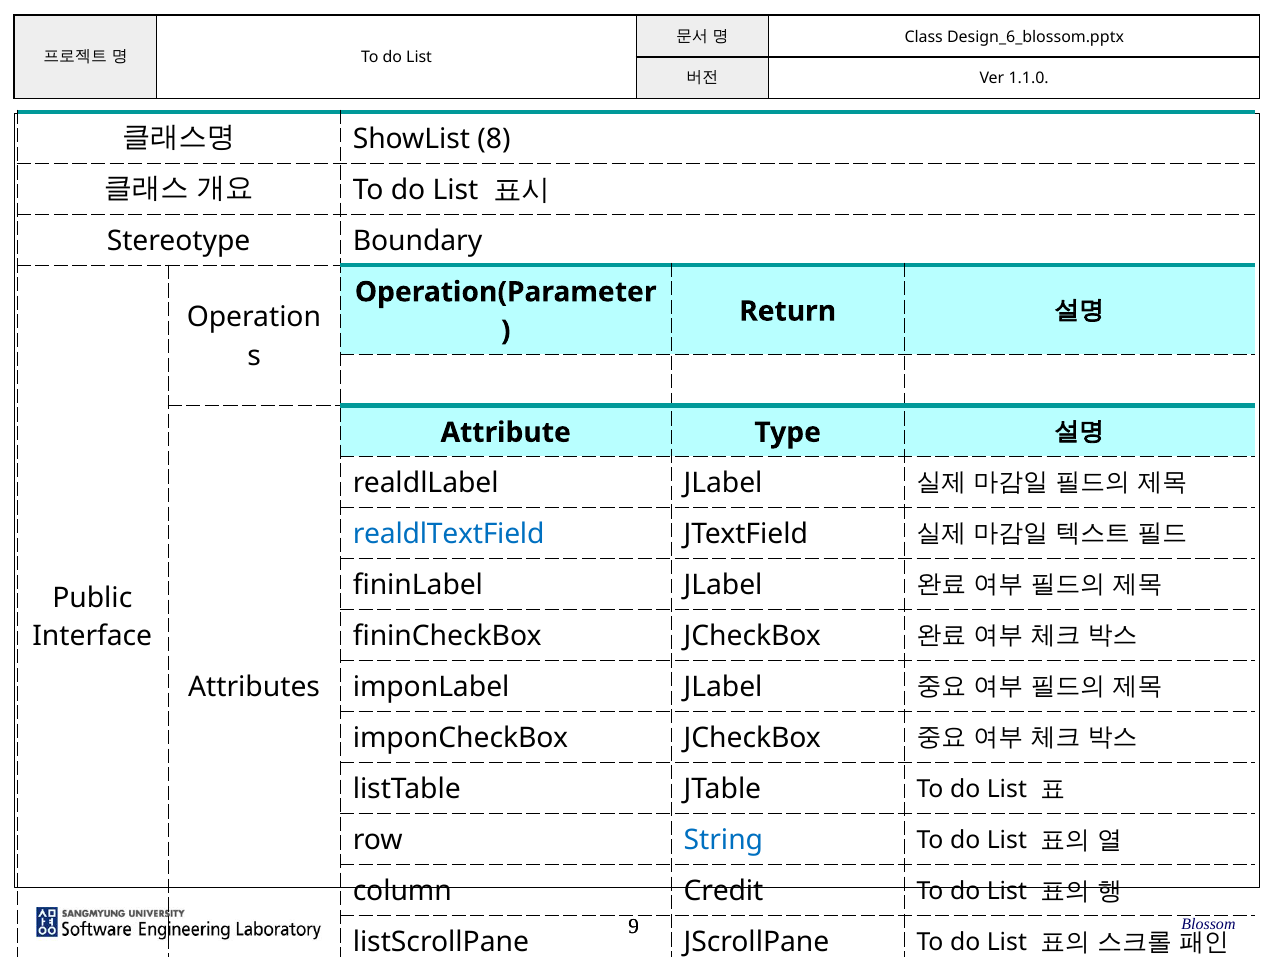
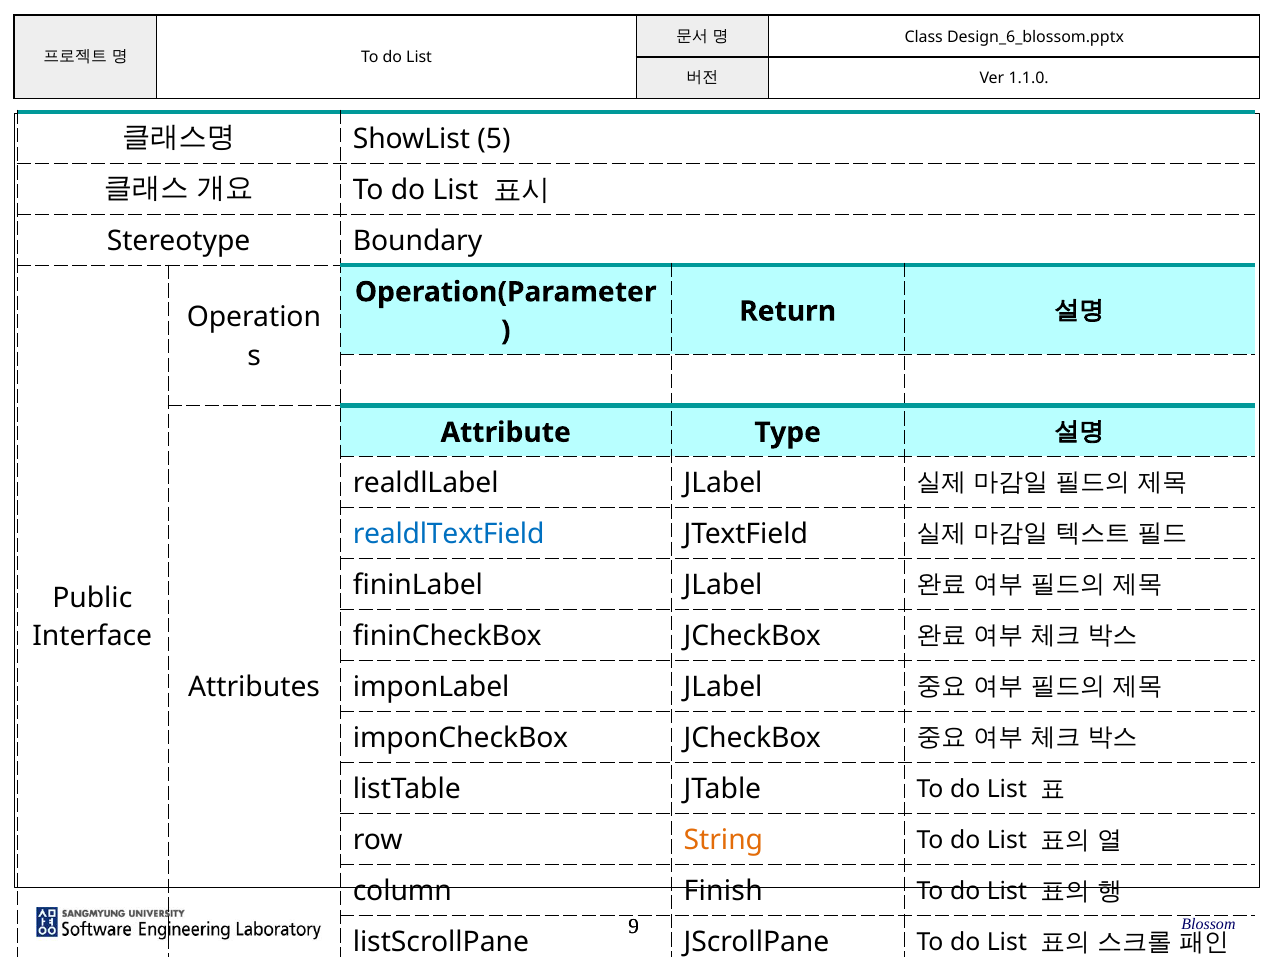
8: 8 -> 5
String colour: blue -> orange
Credit: Credit -> Finish
